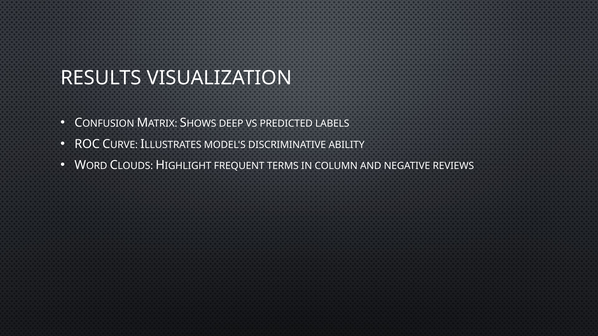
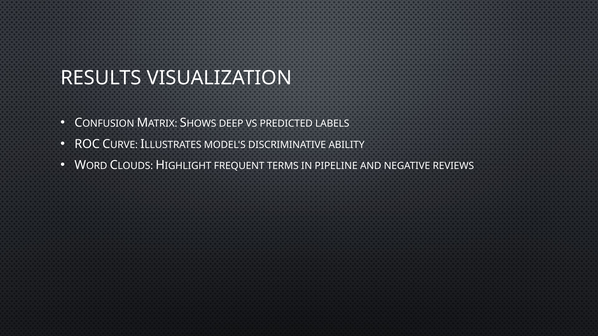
COLUMN: COLUMN -> PIPELINE
